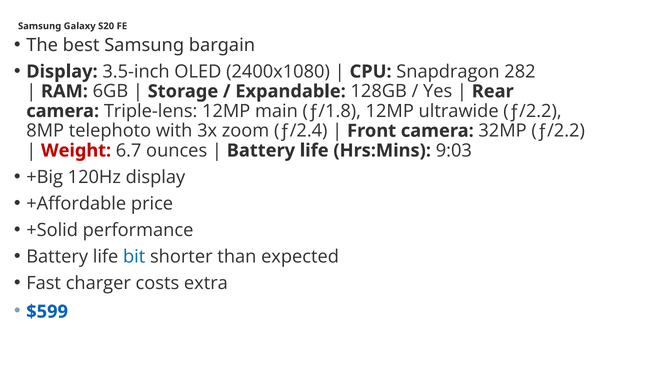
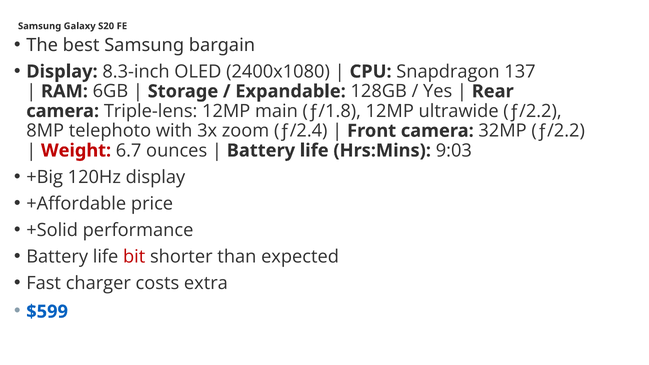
3.5-inch: 3.5-inch -> 8.3-inch
282: 282 -> 137
bit colour: blue -> red
